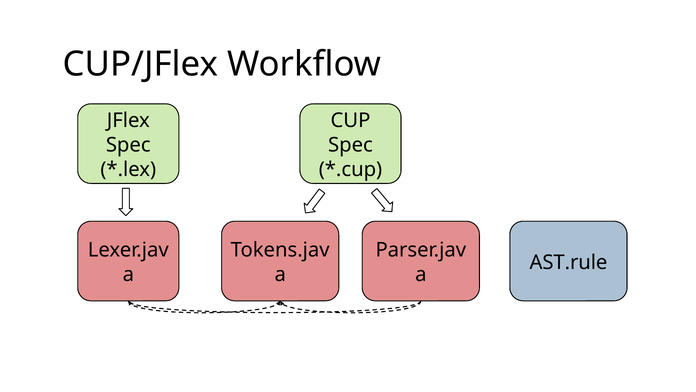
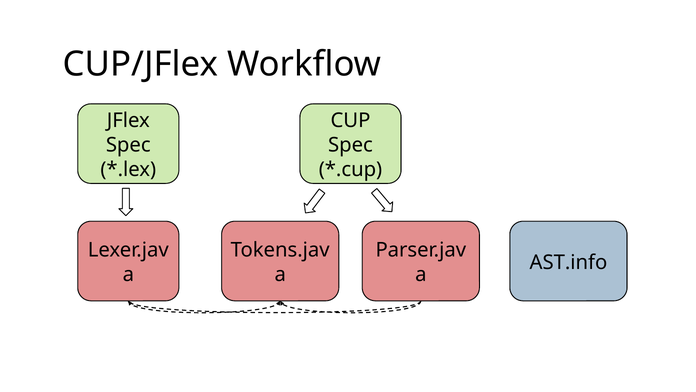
AST.rule: AST.rule -> AST.info
